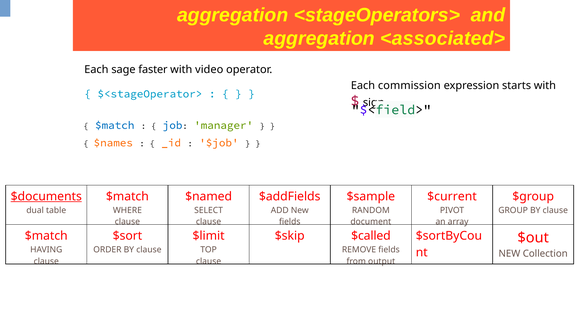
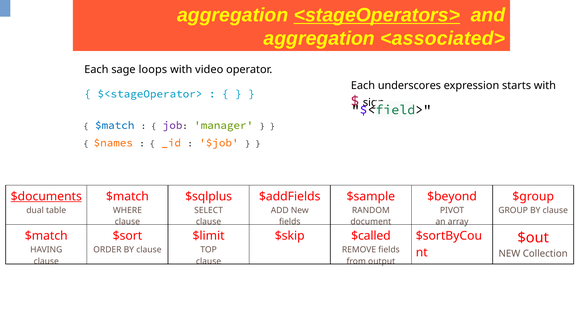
<stageOperators> underline: none -> present
faster: faster -> loops
commission: commission -> underscores
job colour: blue -> purple
$named: $named -> $sqlplus
$current: $current -> $beyond
